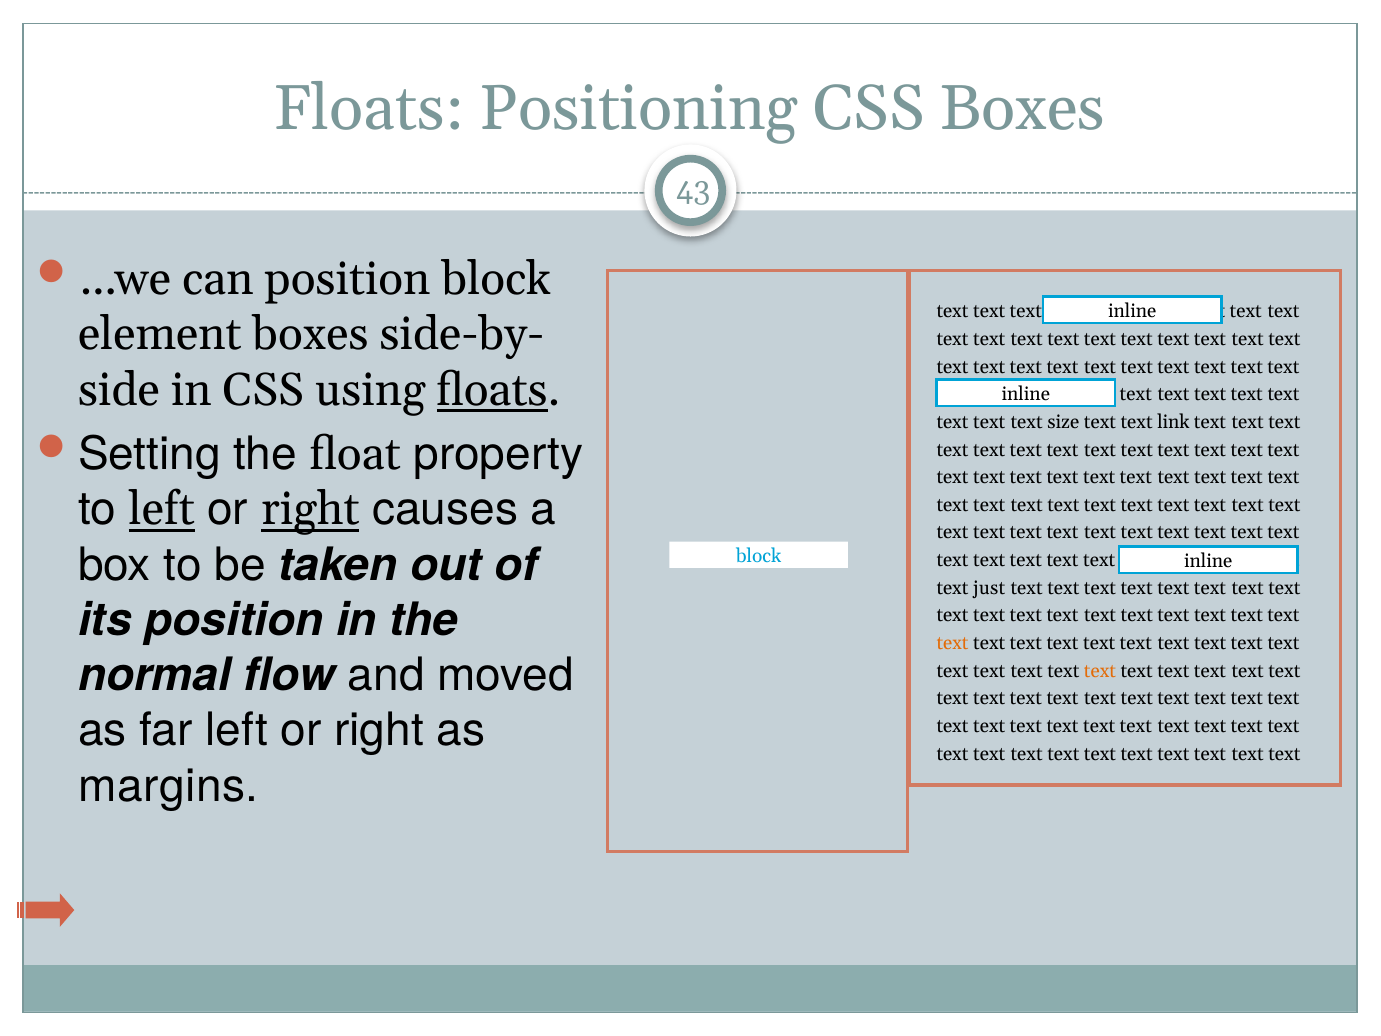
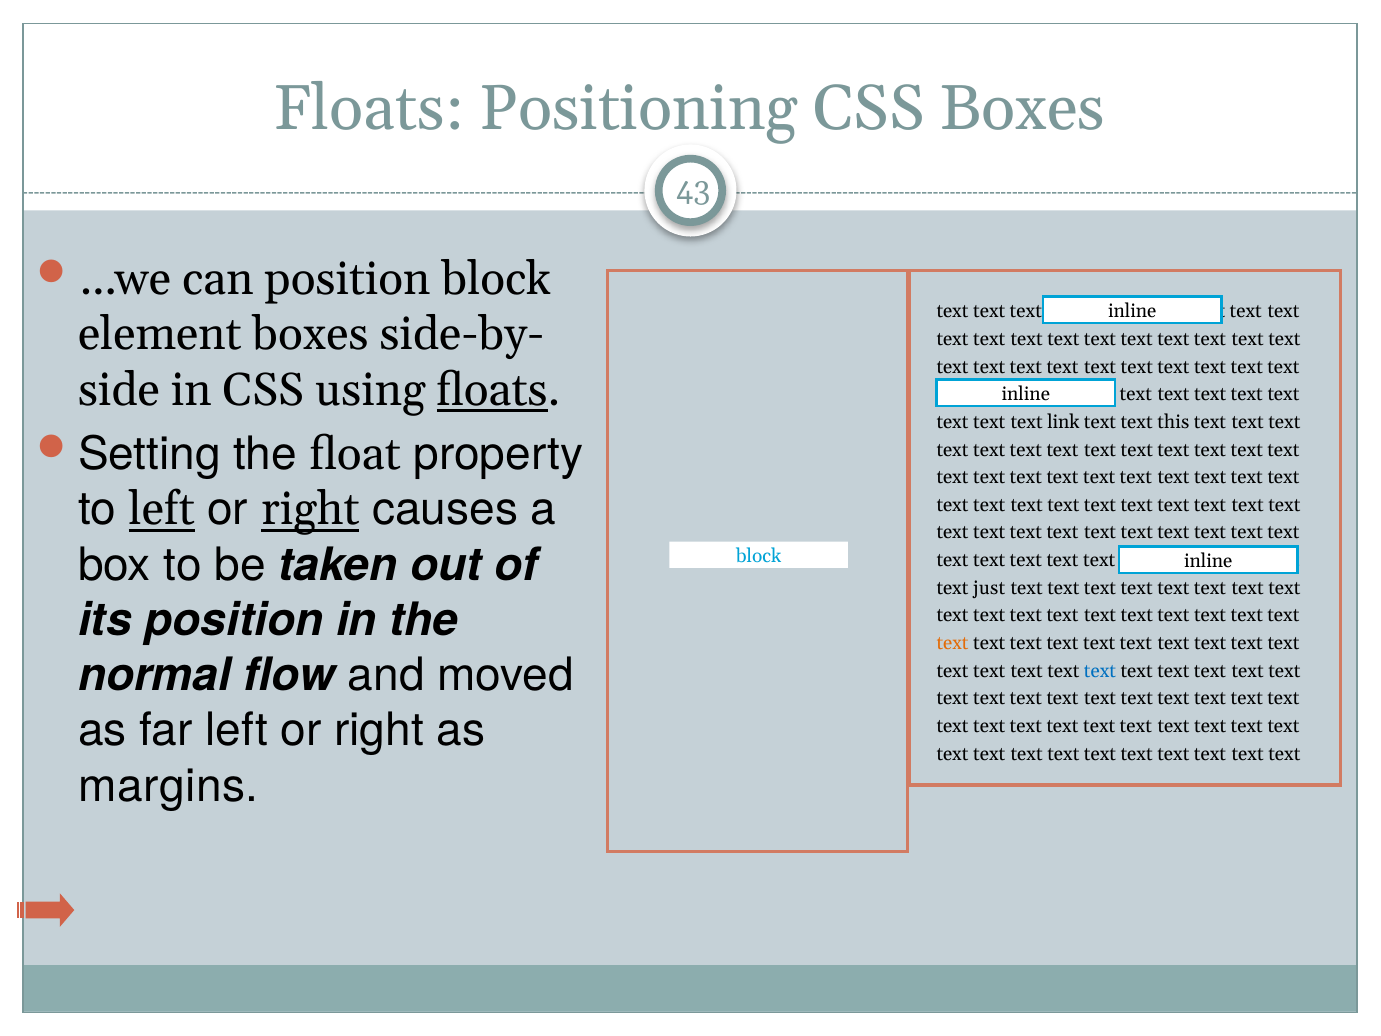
size: size -> link
link: link -> this
text at (1100, 671) colour: orange -> blue
